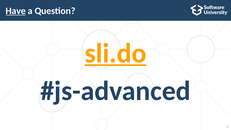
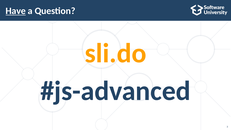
sli.do underline: present -> none
